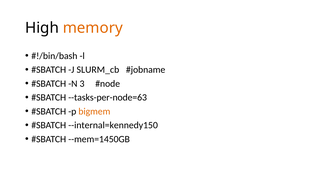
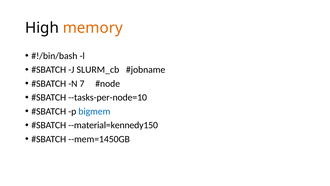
3: 3 -> 7
--tasks-per-node=63: --tasks-per-node=63 -> --tasks-per-node=10
bigmem colour: orange -> blue
--internal=kennedy150: --internal=kennedy150 -> --material=kennedy150
